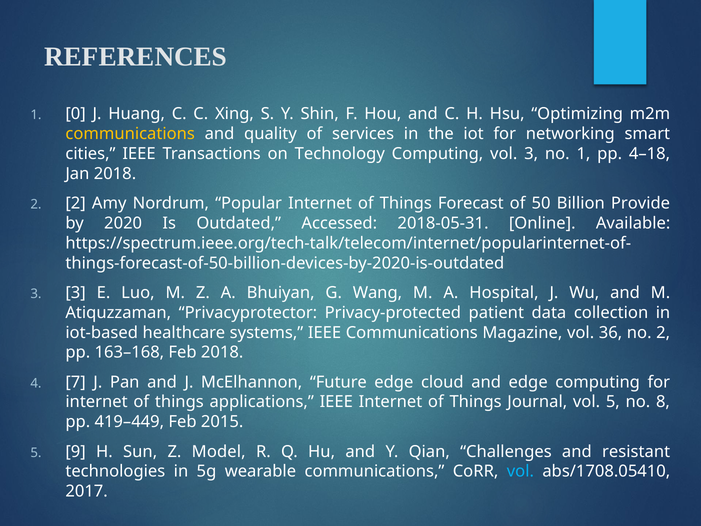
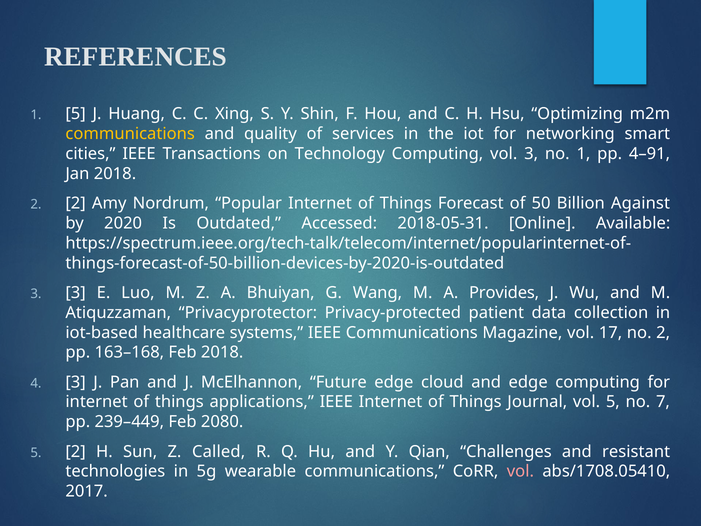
1 0: 0 -> 5
4–18: 4–18 -> 4–91
Provide: Provide -> Against
Hospital: Hospital -> Provides
36: 36 -> 17
4 7: 7 -> 3
8: 8 -> 7
419–449: 419–449 -> 239–449
2015: 2015 -> 2080
5 9: 9 -> 2
Model: Model -> Called
vol at (520, 471) colour: light blue -> pink
